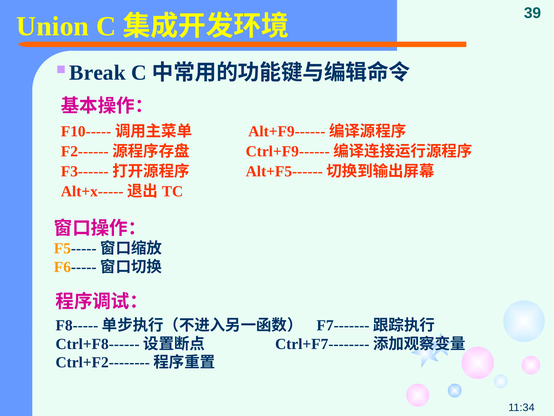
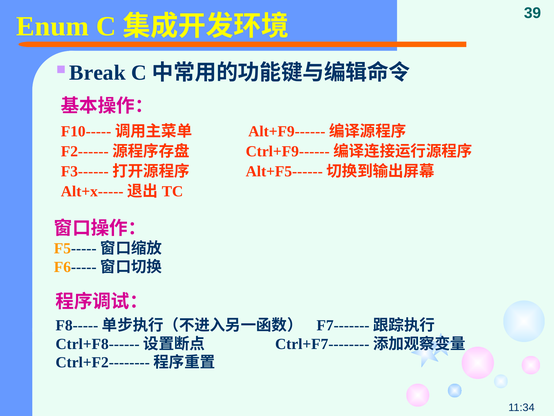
Union: Union -> Enum
